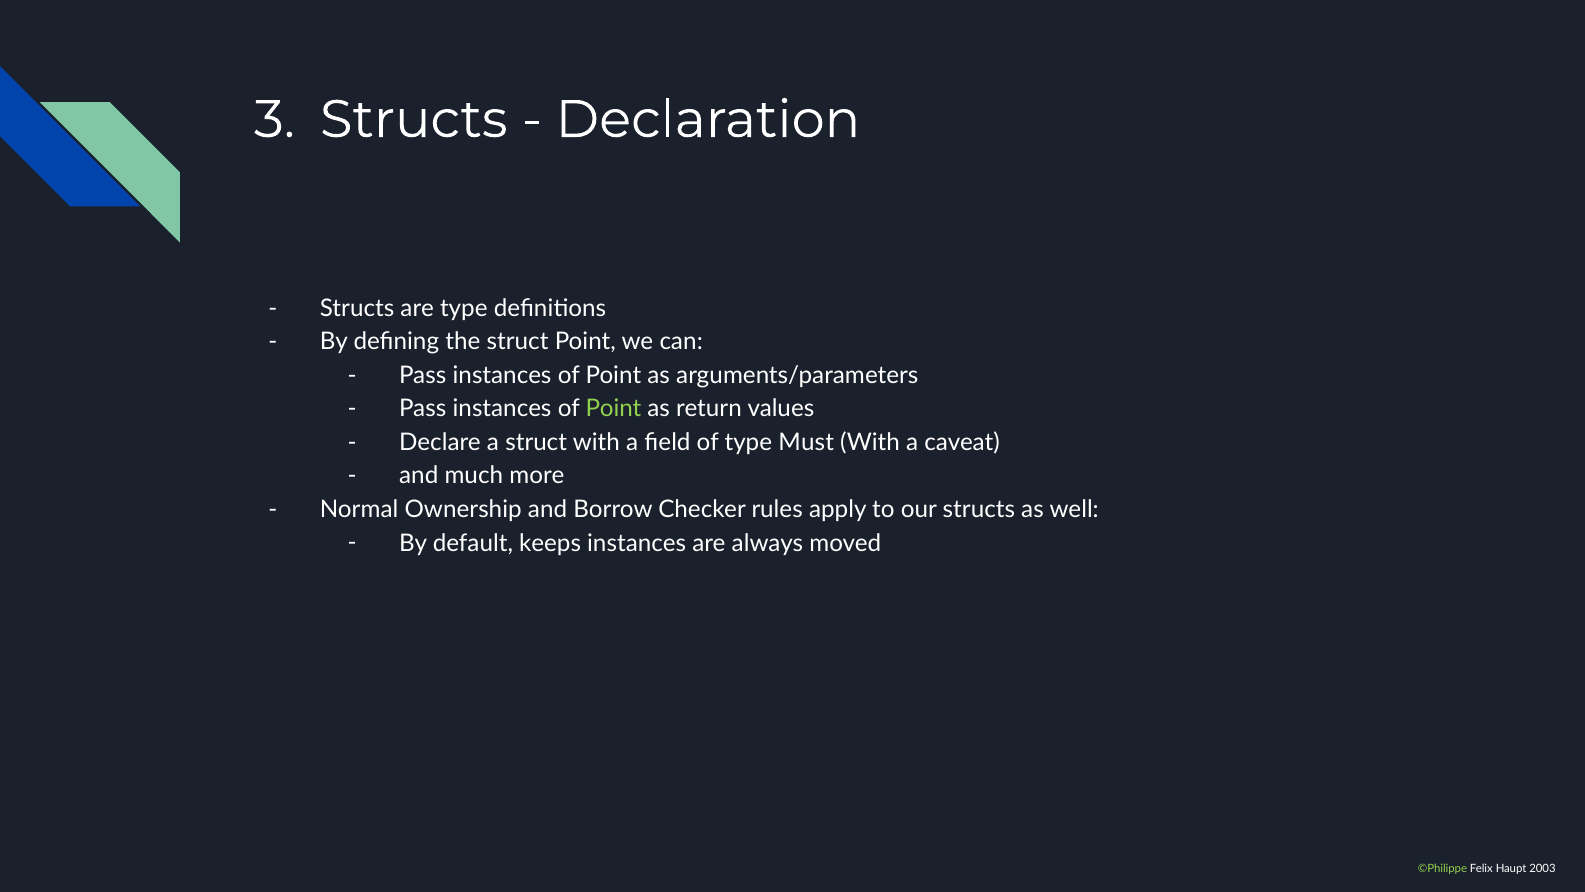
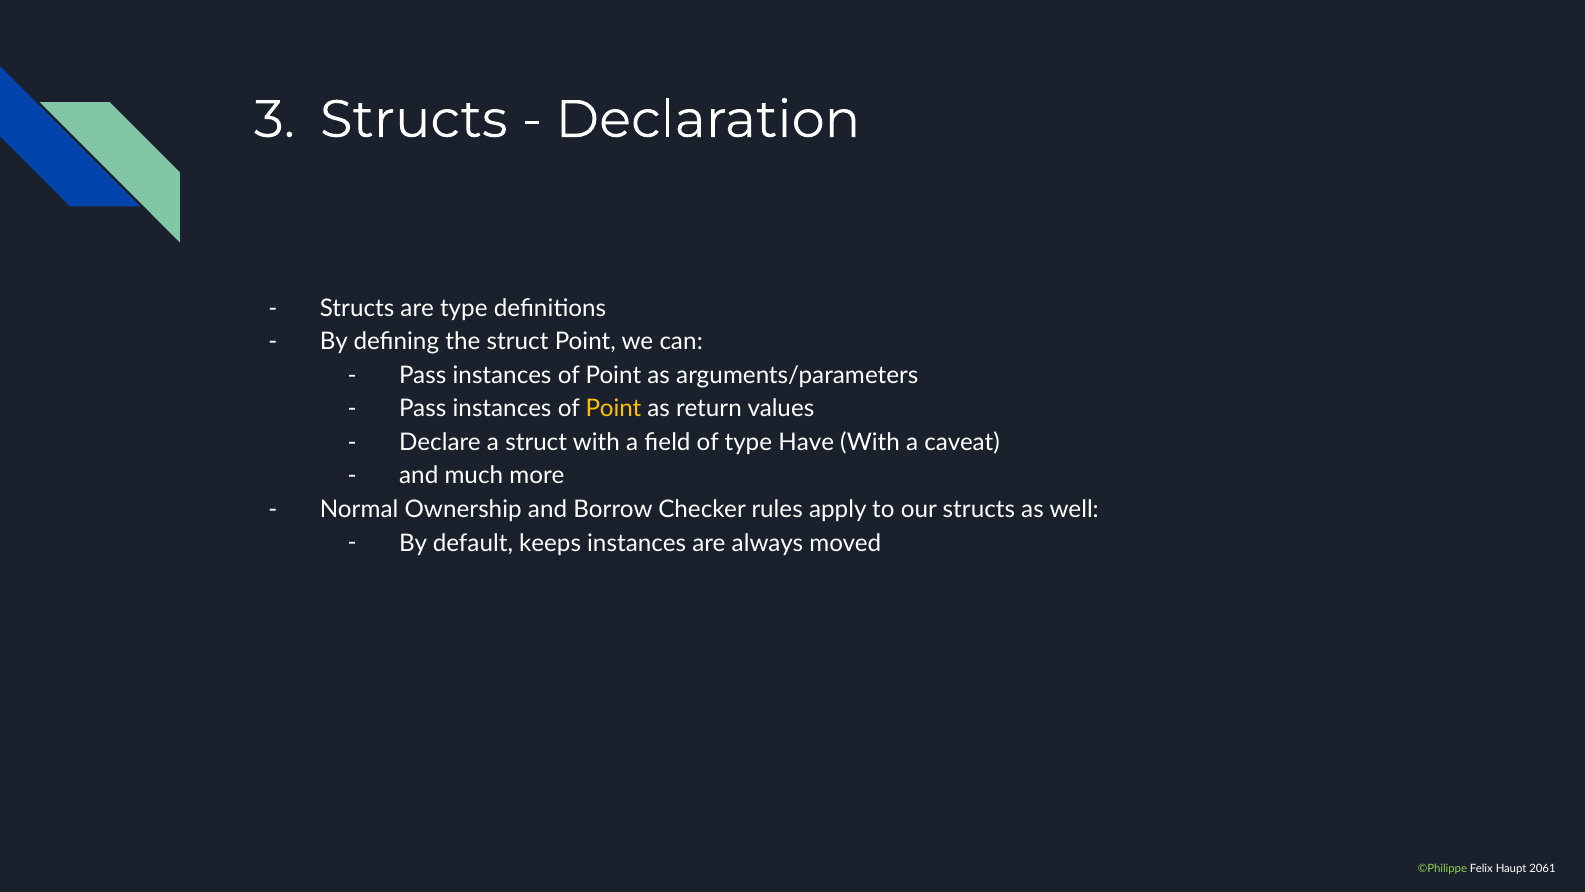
Point at (613, 409) colour: light green -> yellow
Must: Must -> Have
2003: 2003 -> 2061
